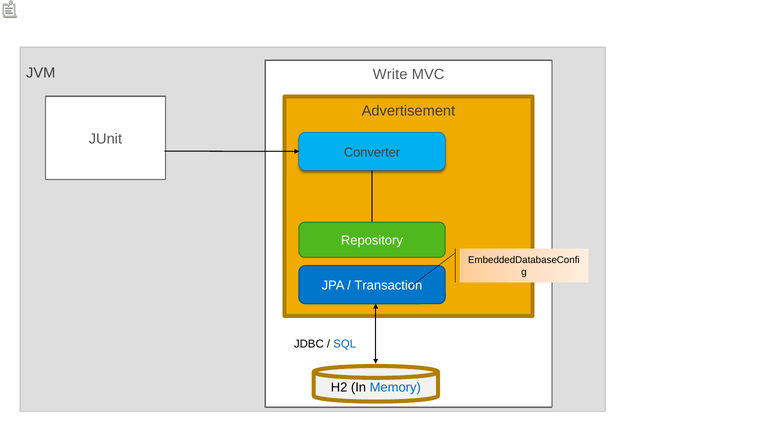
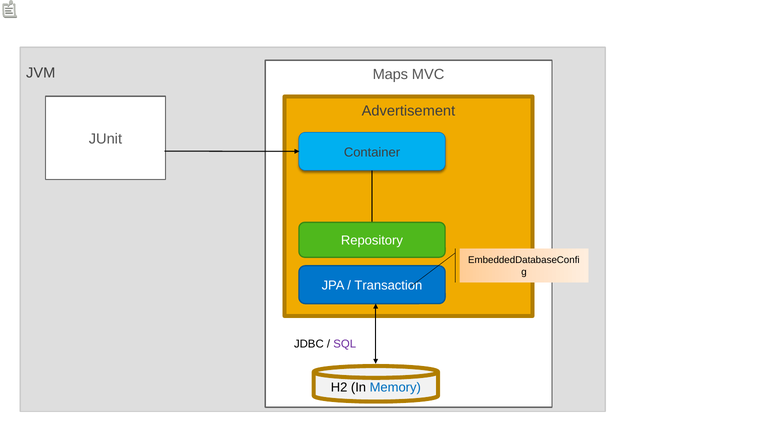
Write: Write -> Maps
Converter: Converter -> Container
SQL colour: blue -> purple
